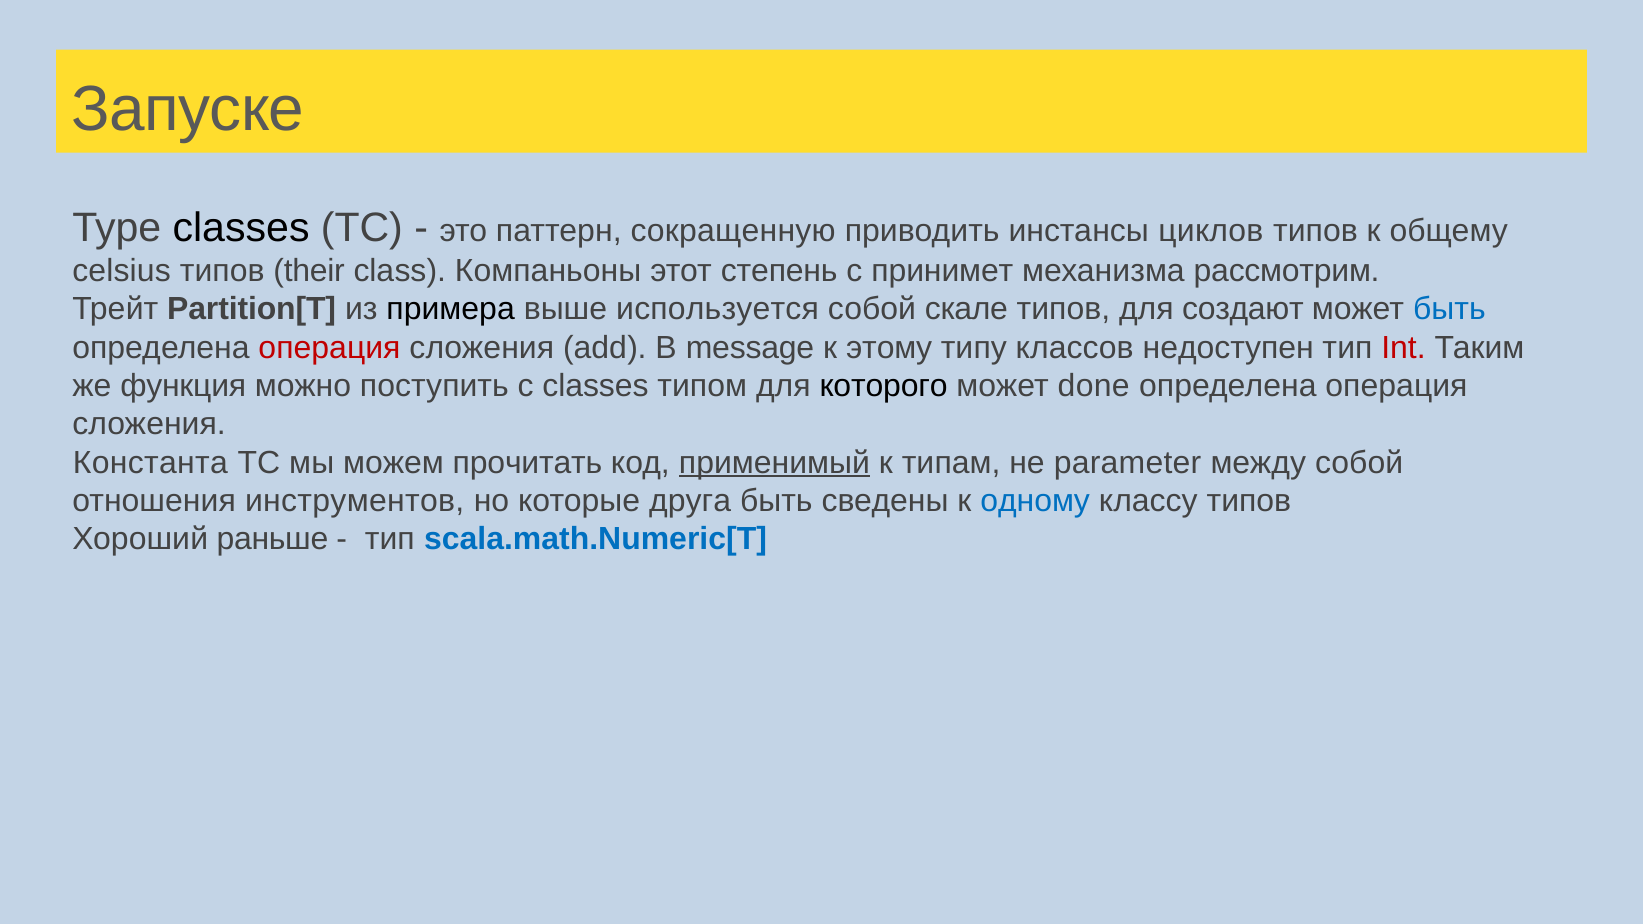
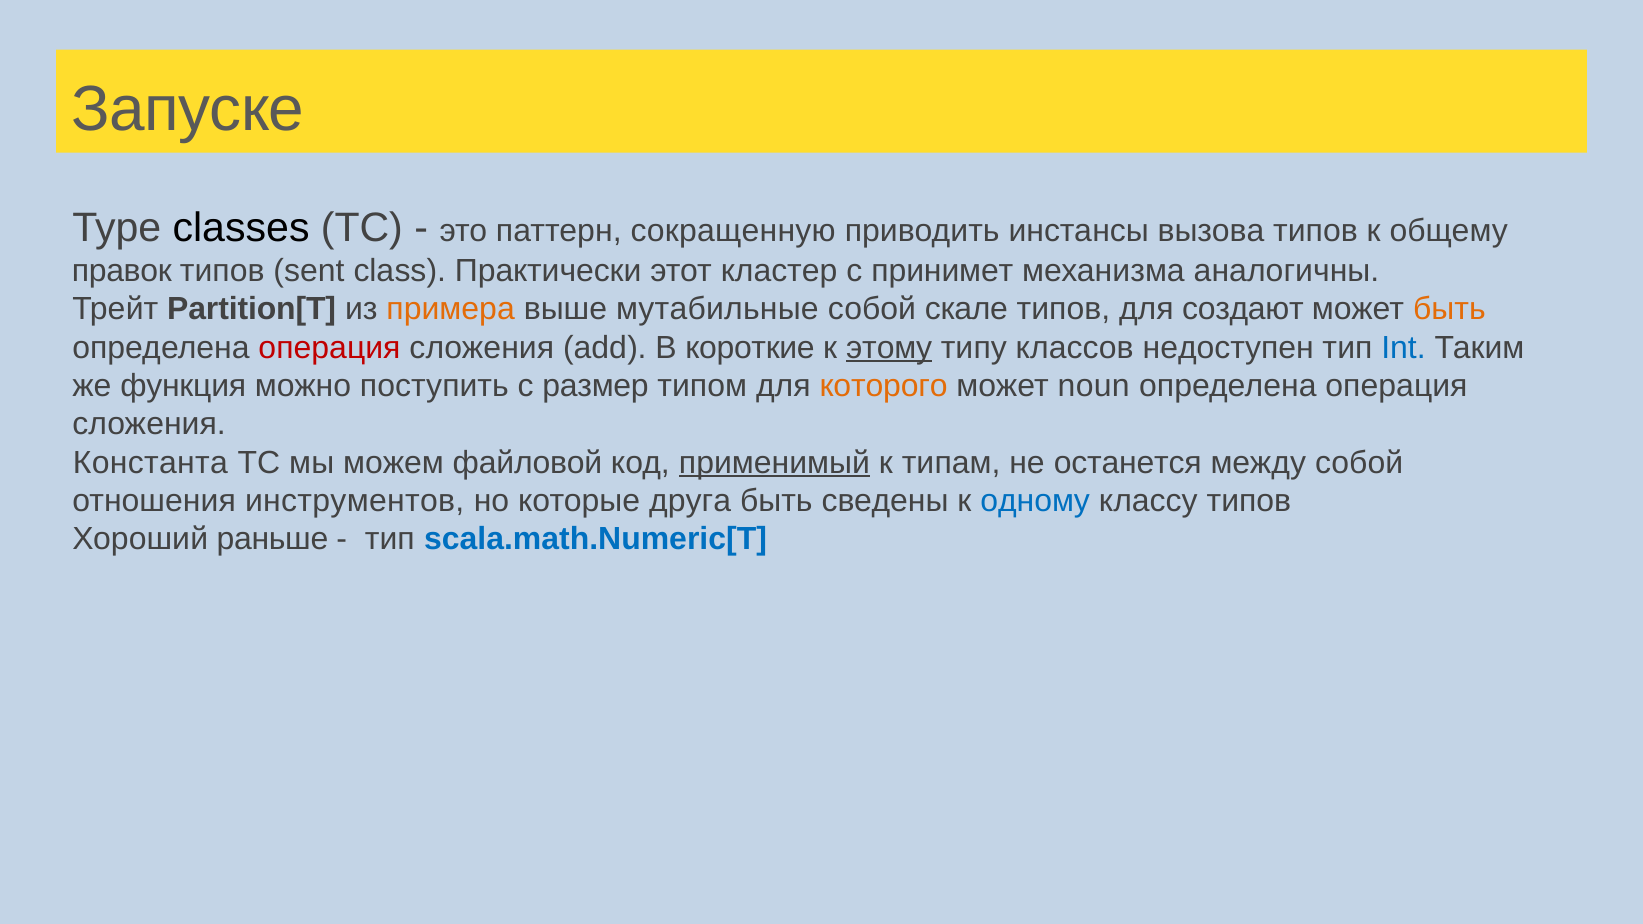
циклов: циклов -> вызова
celsius: celsius -> правок
their: their -> sent
Компаньоны: Компаньоны -> Практически
степень: степень -> кластер
рассмотрим: рассмотрим -> аналогичны
примера colour: black -> orange
используется: используется -> мутабильные
быть at (1449, 309) colour: blue -> orange
message: message -> короткие
этому underline: none -> present
Int colour: red -> blue
с classes: classes -> размер
которого colour: black -> orange
done: done -> noun
прочитать: прочитать -> файловой
parameter: parameter -> останется
